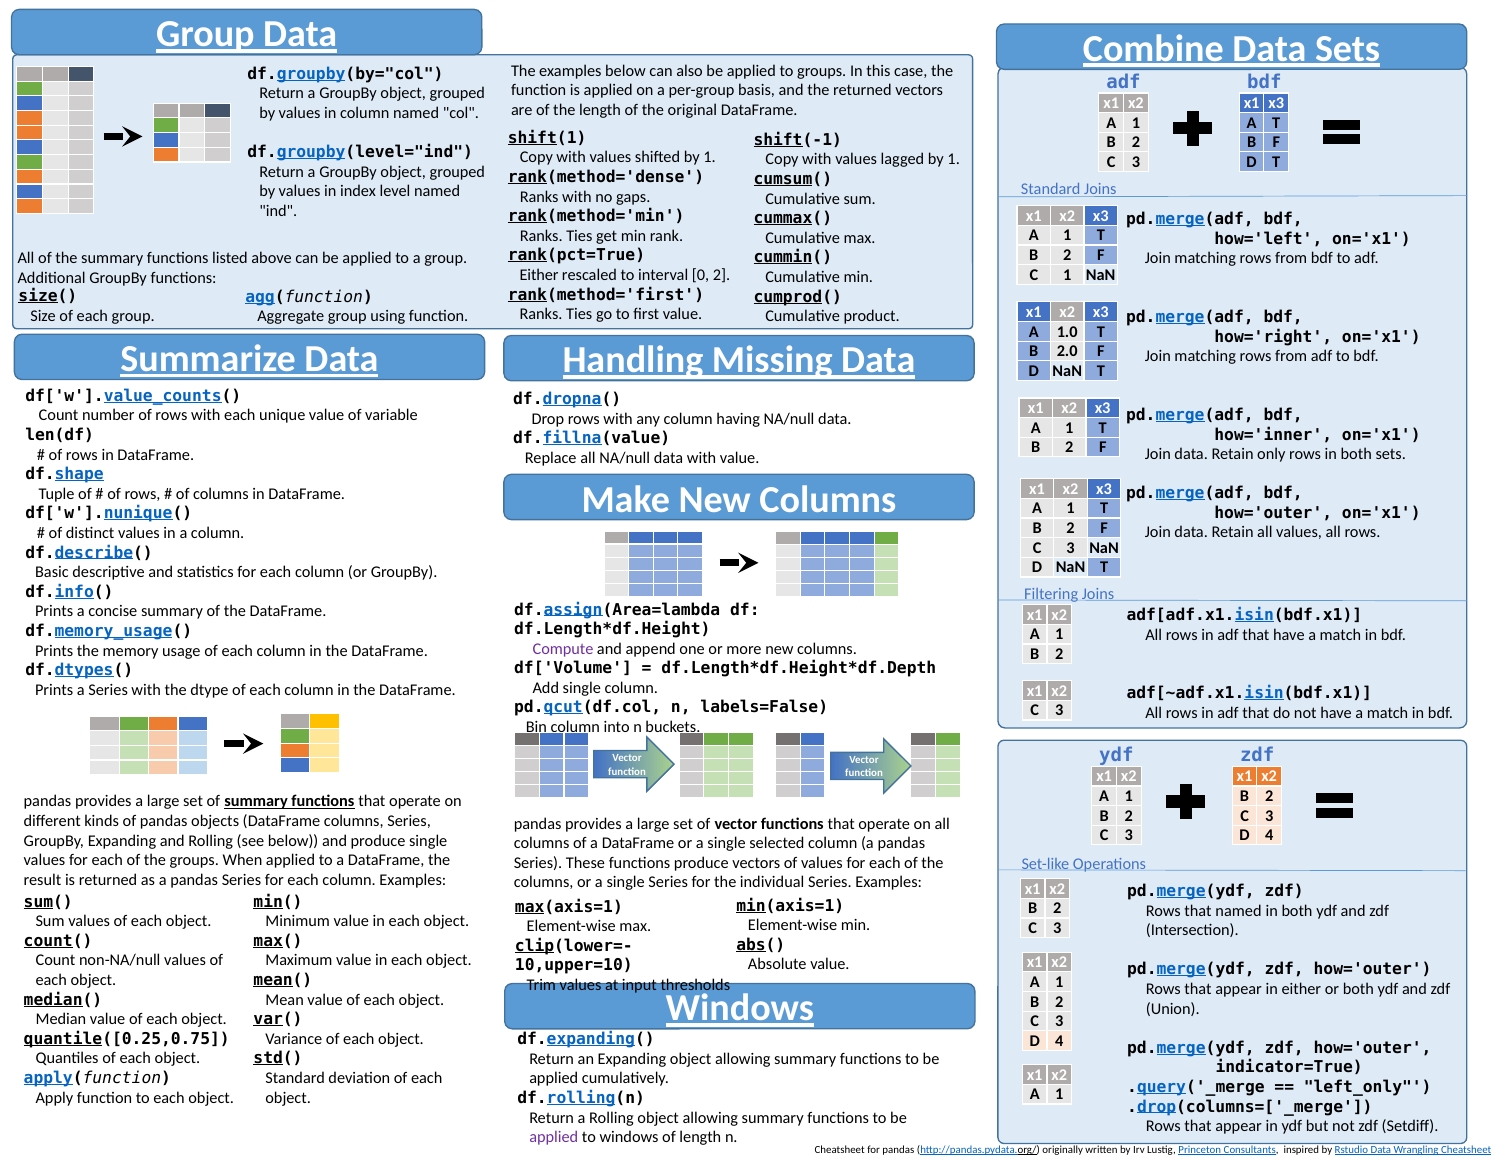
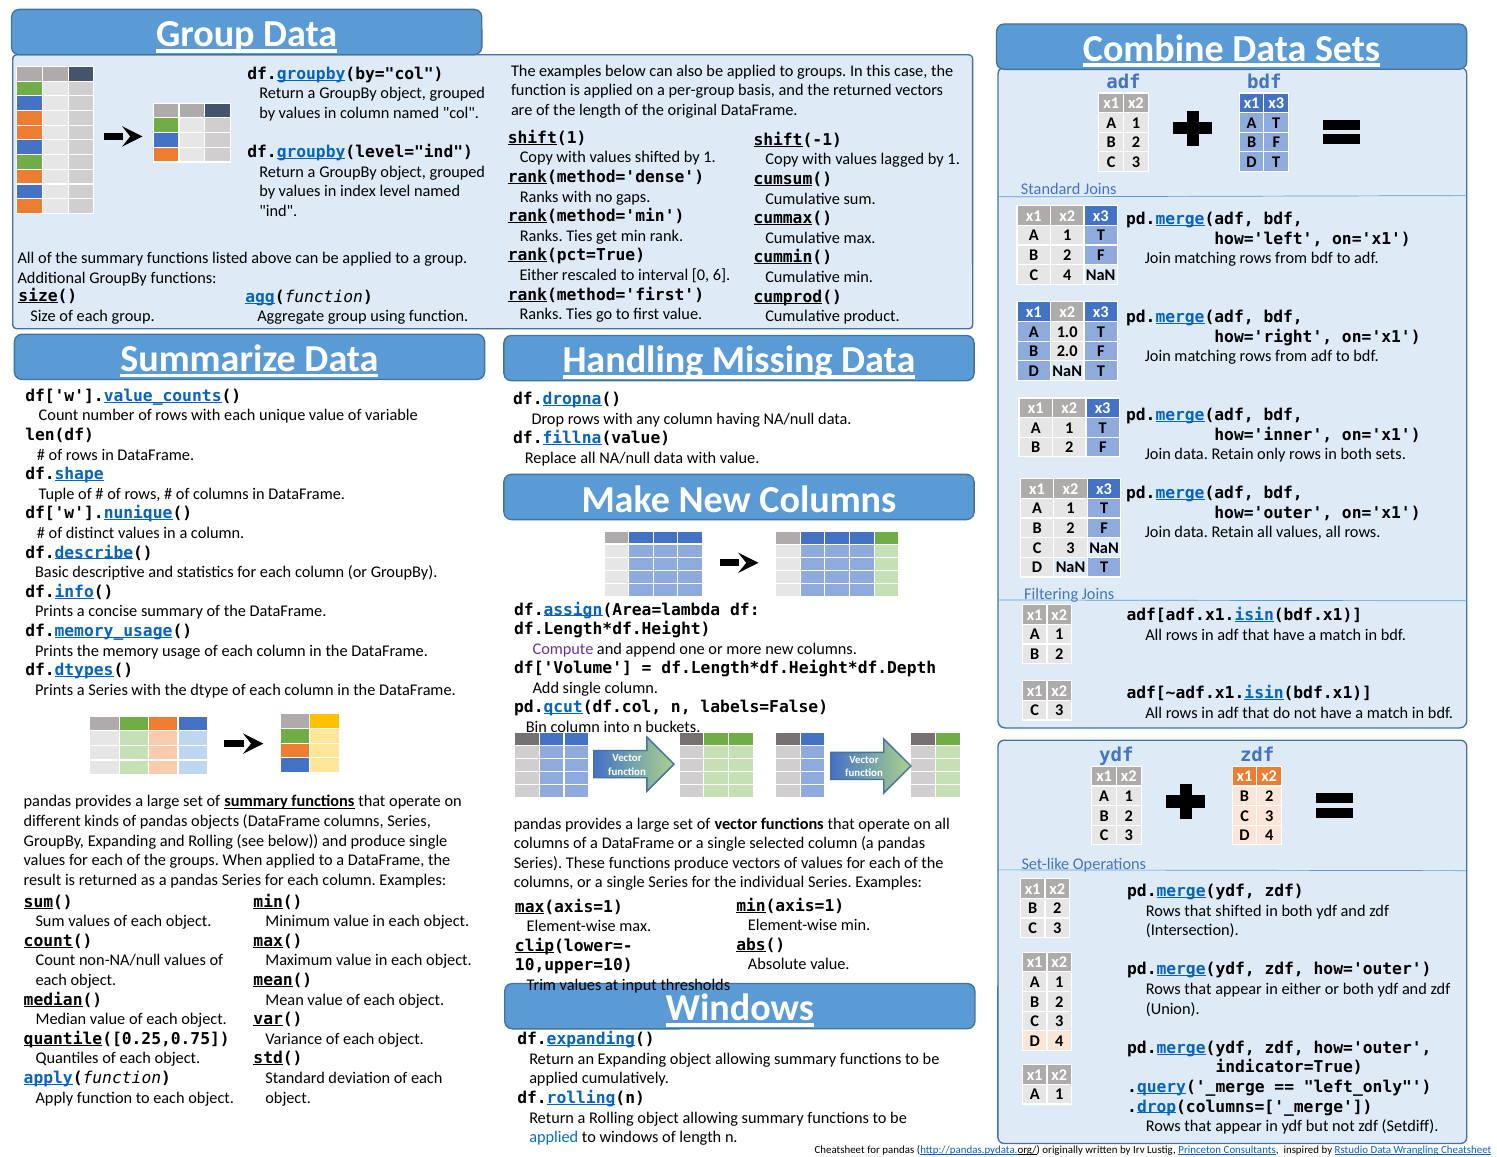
C 1: 1 -> 4
0 2: 2 -> 6
that named: named -> shifted
applied at (554, 1137) colour: purple -> blue
